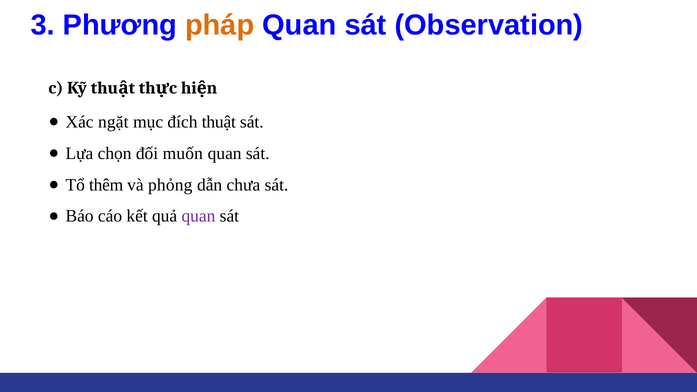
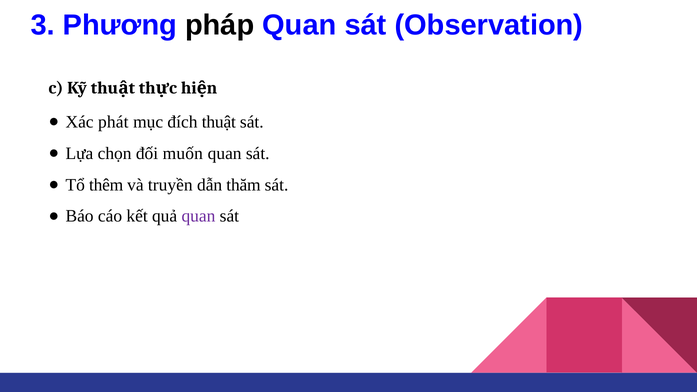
pháp colour: orange -> black
ngặt: ngặt -> phát
phỏng: phỏng -> truyền
chưa: chưa -> thăm
